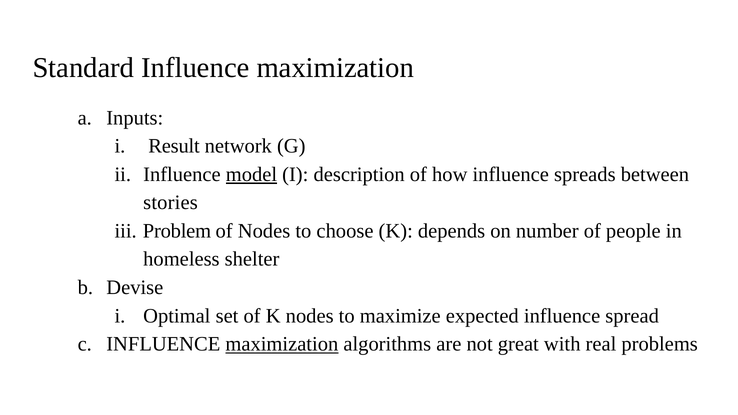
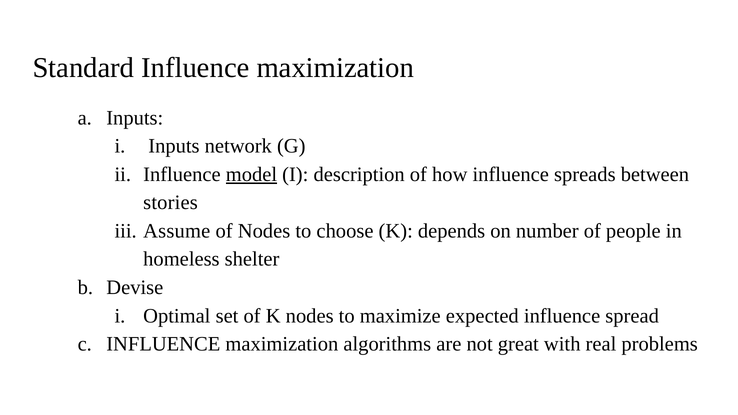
i Result: Result -> Inputs
Problem: Problem -> Assume
maximization at (282, 344) underline: present -> none
